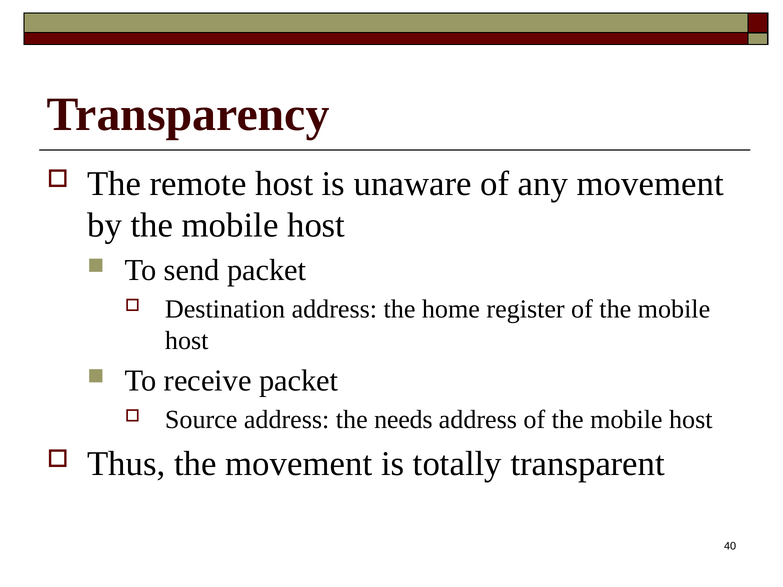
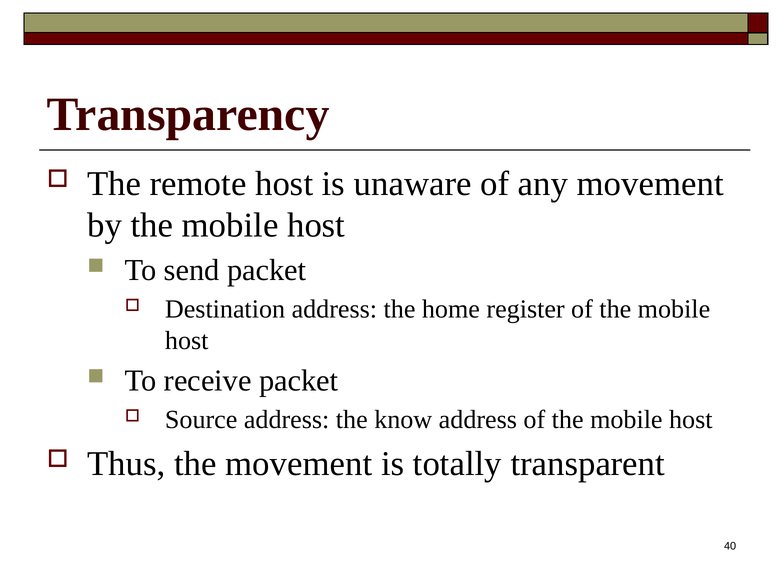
needs: needs -> know
